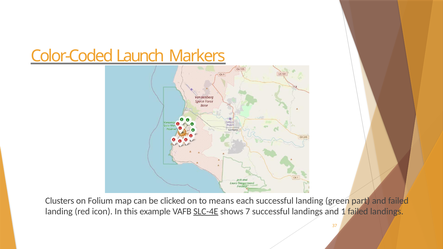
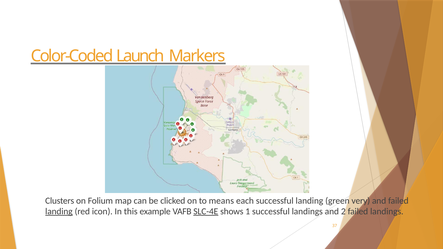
part: part -> very
landing at (59, 211) underline: none -> present
7: 7 -> 1
1: 1 -> 2
